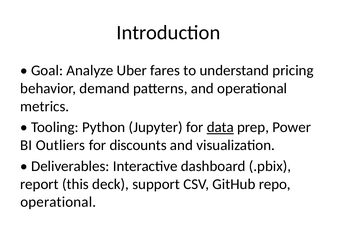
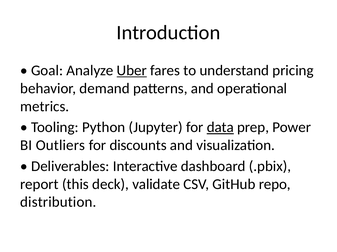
Uber underline: none -> present
support: support -> validate
operational at (58, 203): operational -> distribution
